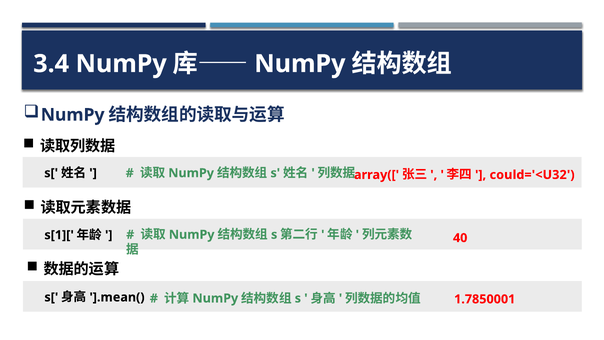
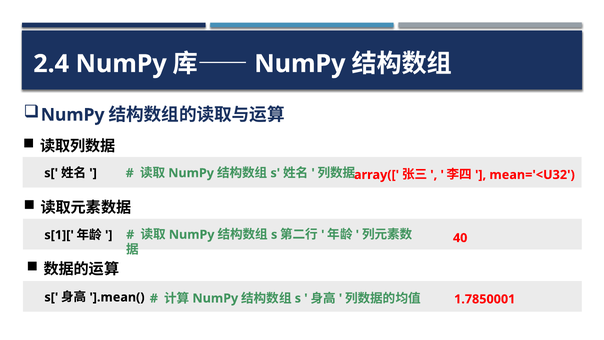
3.4: 3.4 -> 2.4
could='<U32: could='<U32 -> mean='<U32
